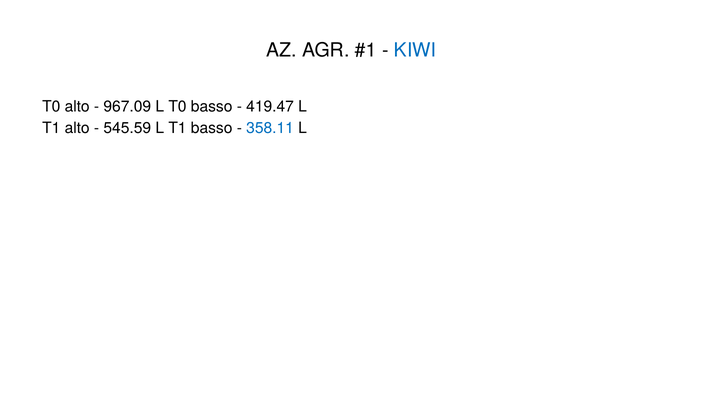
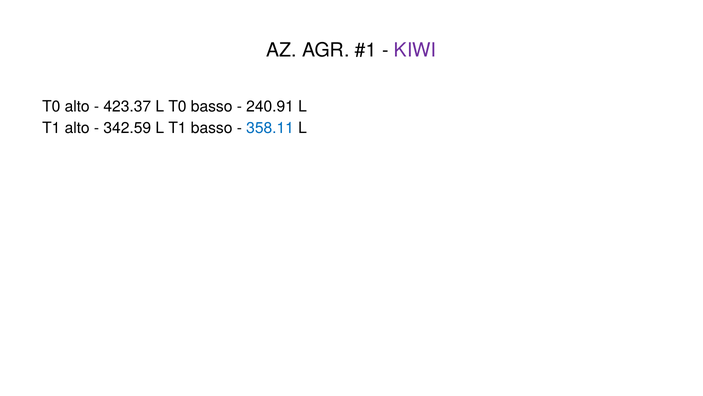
KIWI colour: blue -> purple
967.09: 967.09 -> 423.37
419.47: 419.47 -> 240.91
545.59: 545.59 -> 342.59
